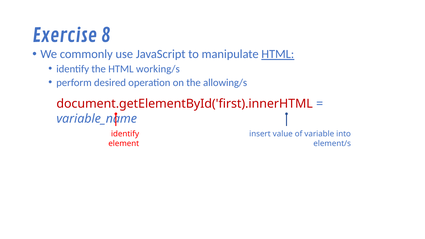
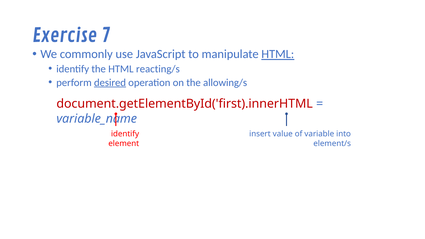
8: 8 -> 7
working/s: working/s -> reacting/s
desired underline: none -> present
